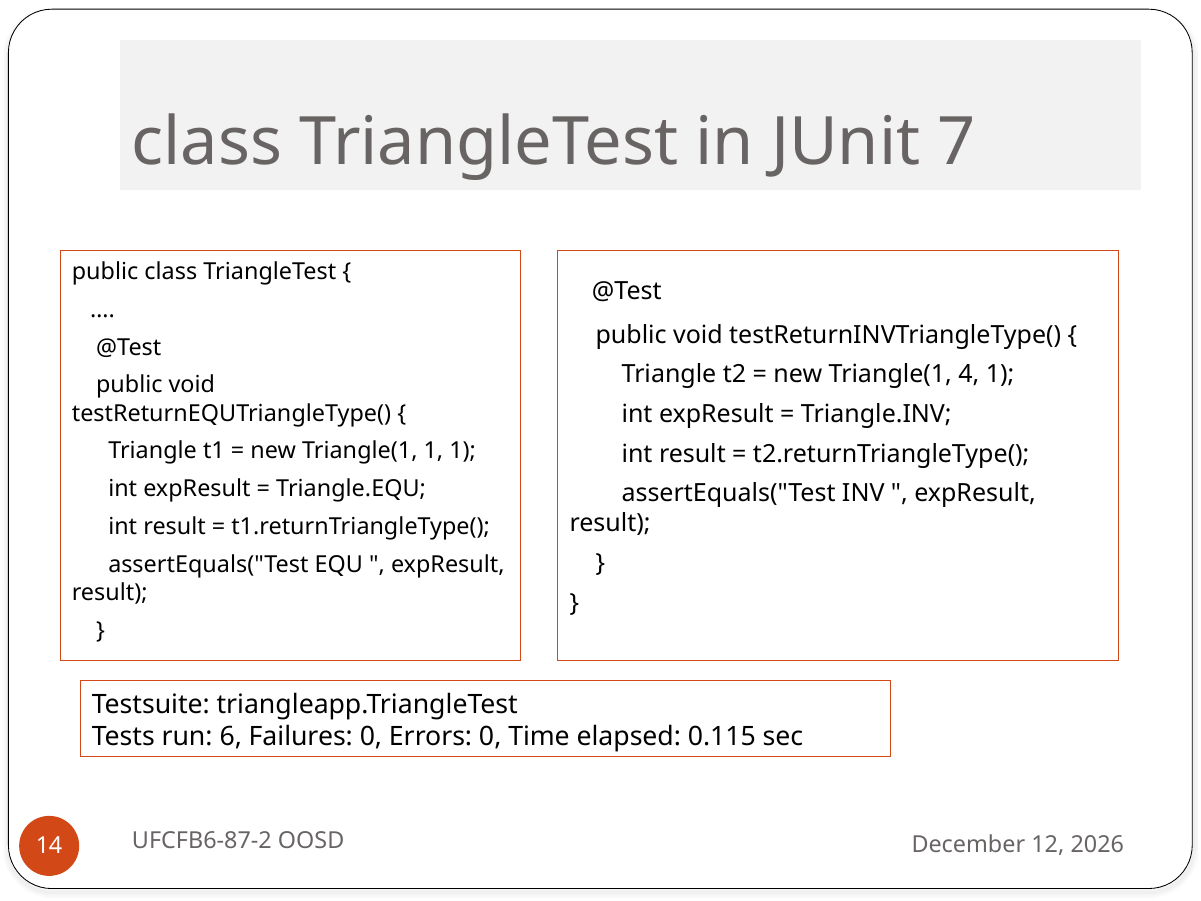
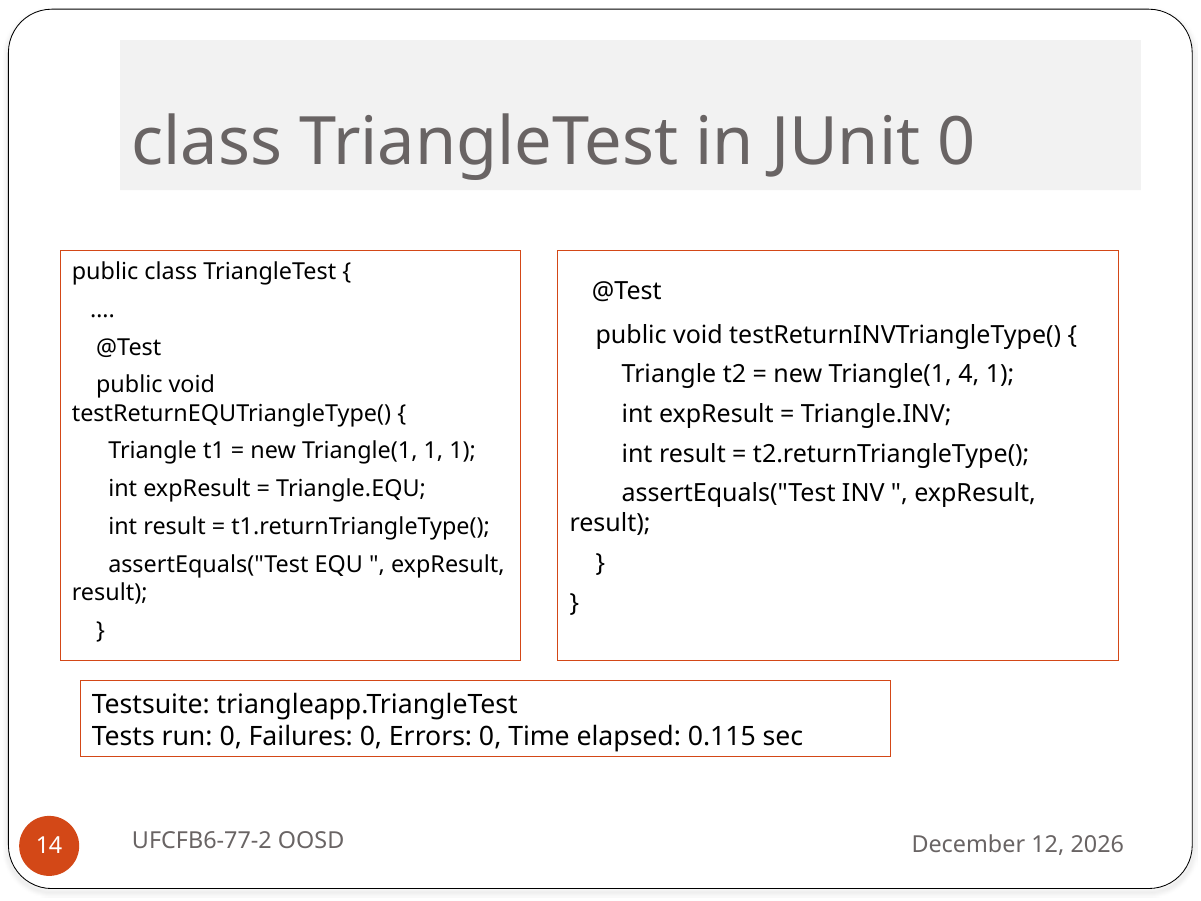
JUnit 7: 7 -> 0
run 6: 6 -> 0
UFCFB6-87-2: UFCFB6-87-2 -> UFCFB6-77-2
